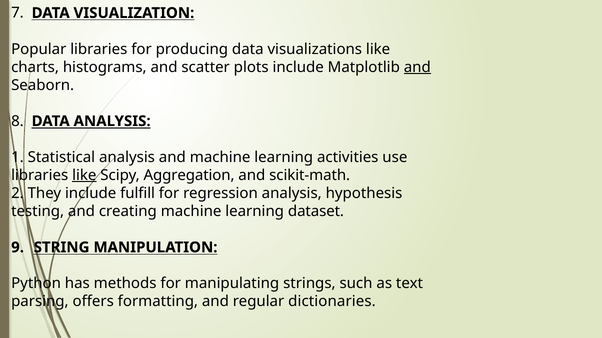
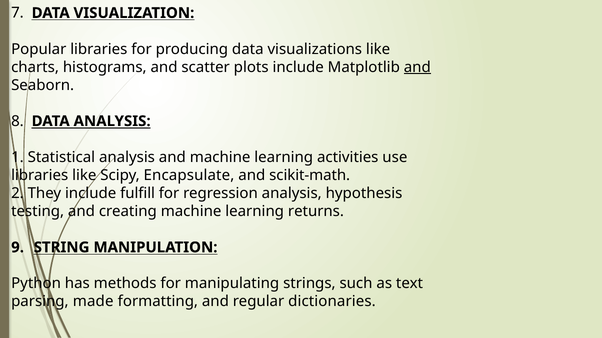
like at (84, 176) underline: present -> none
Aggregation: Aggregation -> Encapsulate
dataset: dataset -> returns
offers: offers -> made
